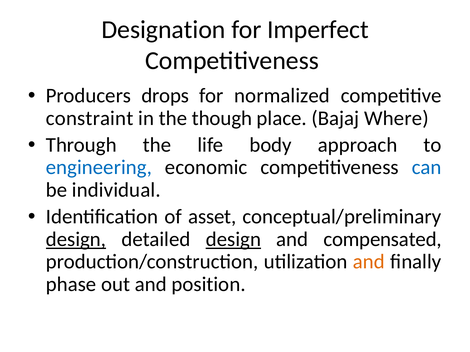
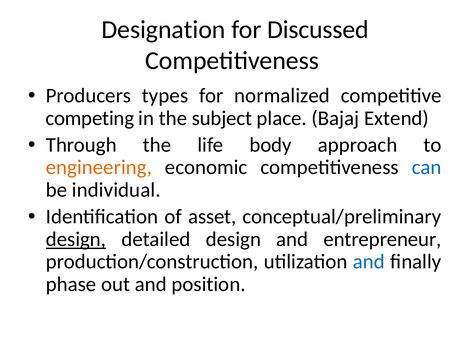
Imperfect: Imperfect -> Discussed
drops: drops -> types
constraint: constraint -> competing
though: though -> subject
Where: Where -> Extend
engineering colour: blue -> orange
design at (233, 240) underline: present -> none
compensated: compensated -> entrepreneur
and at (369, 262) colour: orange -> blue
